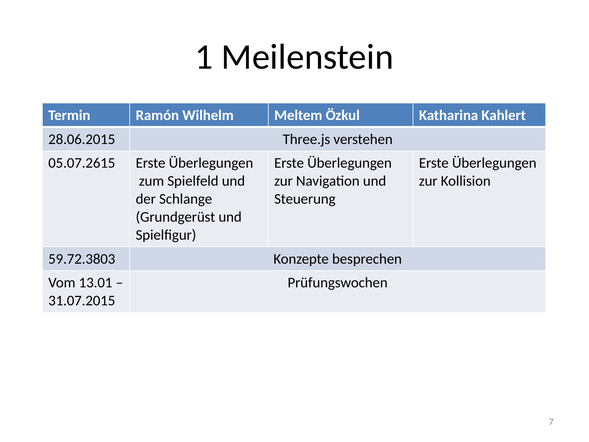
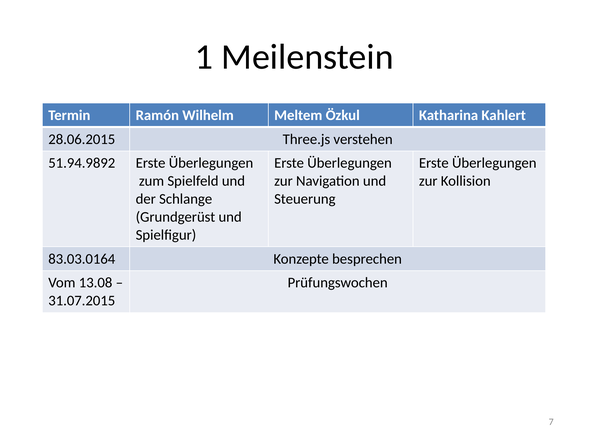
05.07.2615: 05.07.2615 -> 51.94.9892
59.72.3803: 59.72.3803 -> 83.03.0164
13.01: 13.01 -> 13.08
